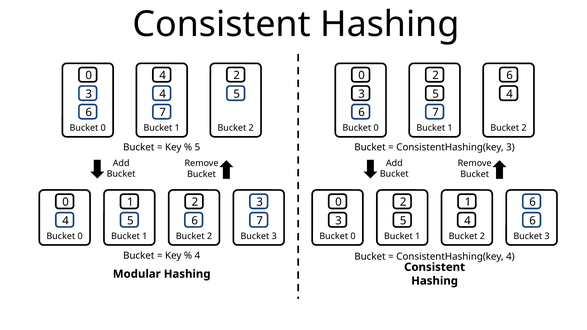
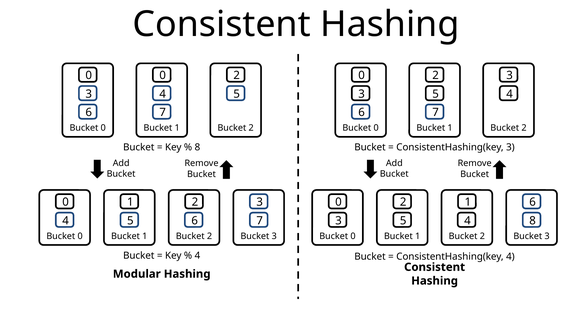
4 at (163, 75): 4 -> 0
0 2 6: 6 -> 3
5 at (197, 147): 5 -> 8
4 6: 6 -> 8
